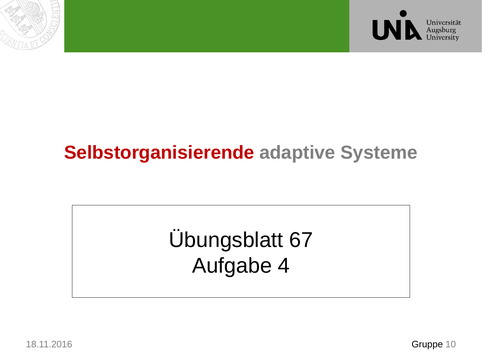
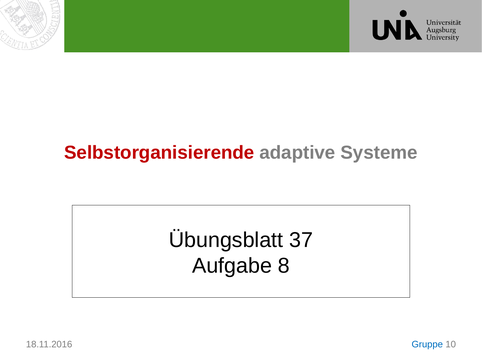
67: 67 -> 37
4: 4 -> 8
Gruppe colour: black -> blue
